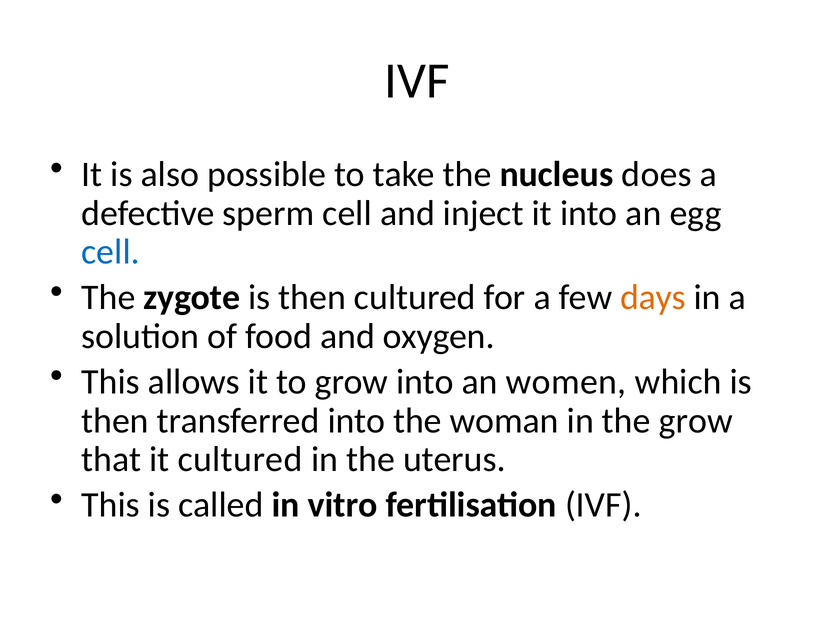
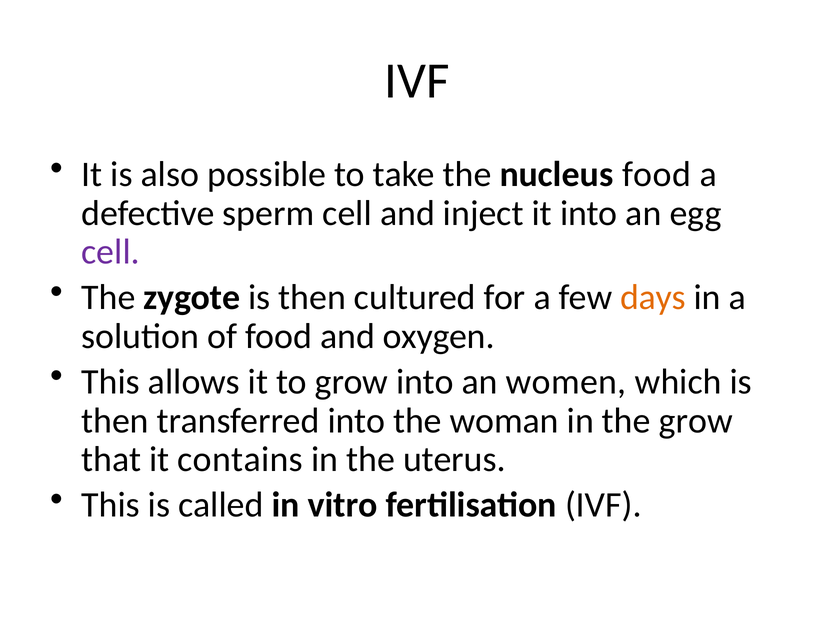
nucleus does: does -> food
cell at (111, 252) colour: blue -> purple
it cultured: cultured -> contains
